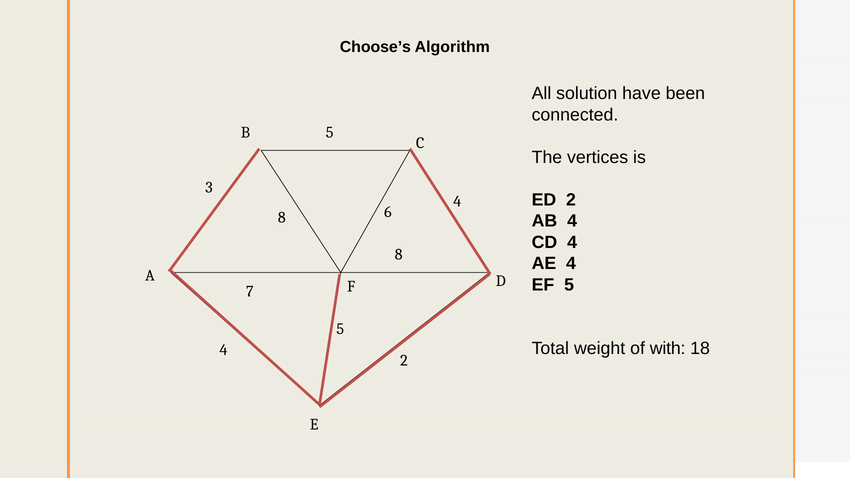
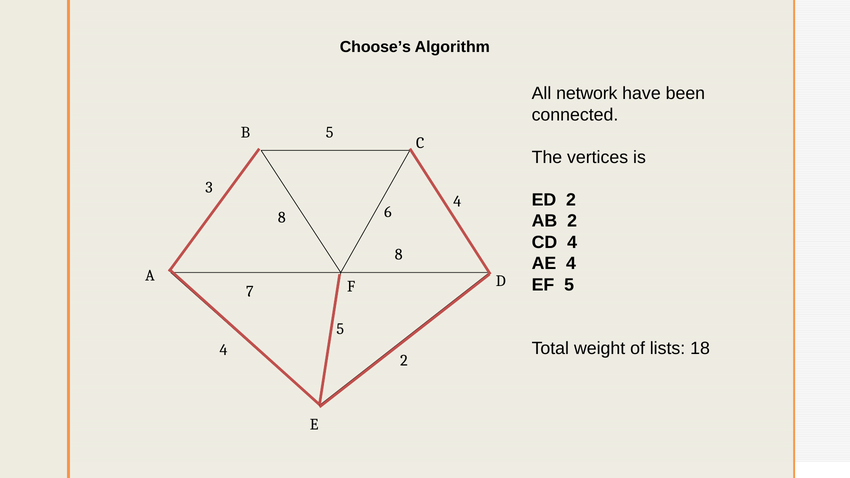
solution: solution -> network
AB 4: 4 -> 2
with: with -> lists
